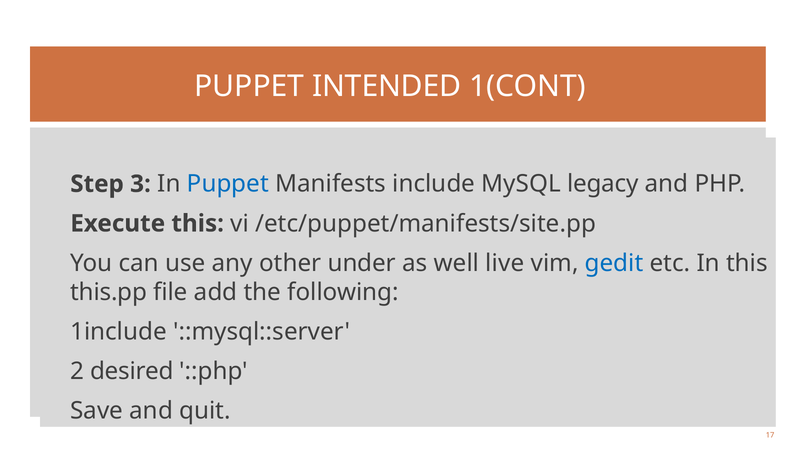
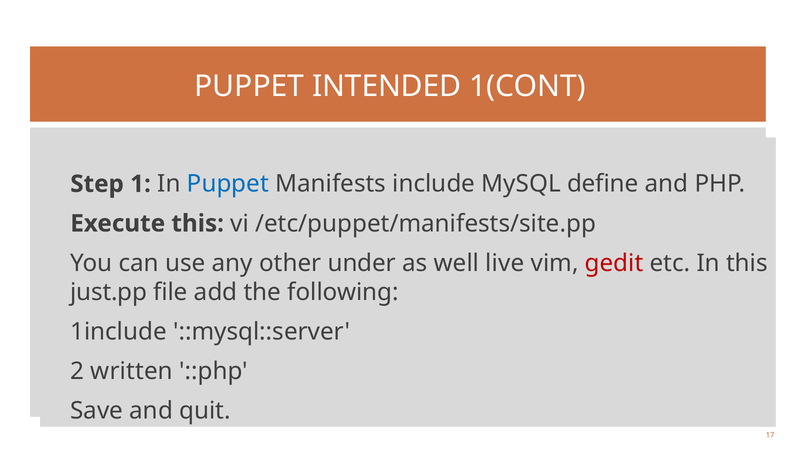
3: 3 -> 1
legacy: legacy -> define
gedit colour: blue -> red
this.pp: this.pp -> just.pp
desired: desired -> written
